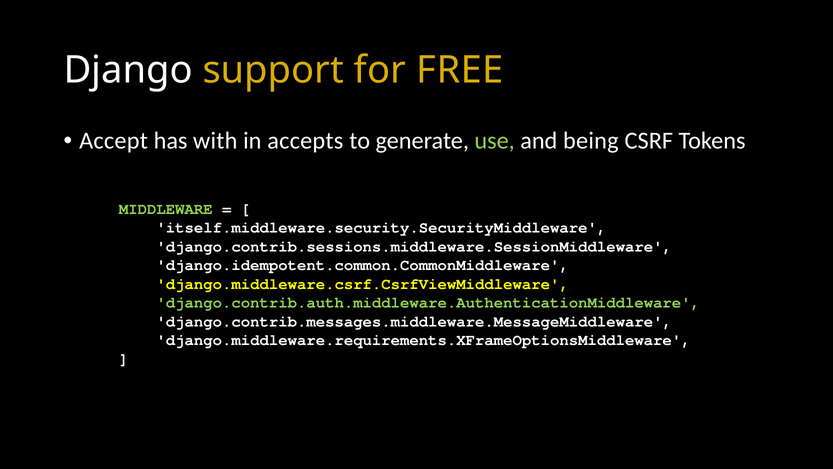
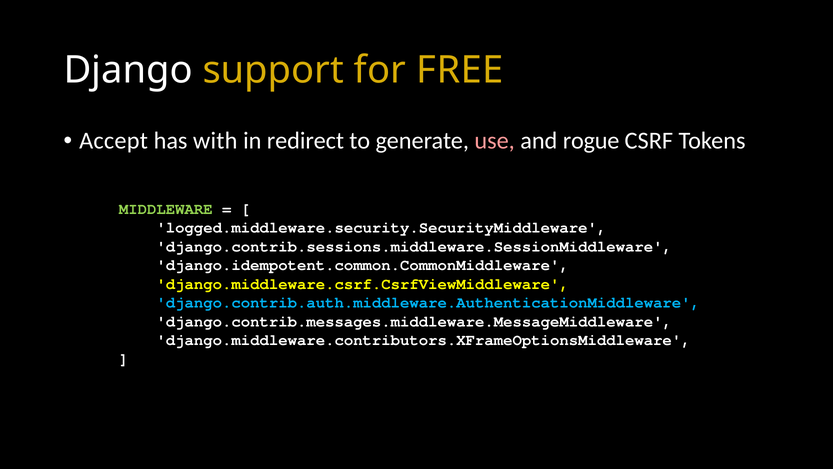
accepts: accepts -> redirect
use colour: light green -> pink
being: being -> rogue
itself.middleware.security.SecurityMiddleware: itself.middleware.security.SecurityMiddleware -> logged.middleware.security.SecurityMiddleware
django.contrib.auth.middleware.AuthenticationMiddleware colour: light green -> light blue
django.middleware.requirements.XFrameOptionsMiddleware: django.middleware.requirements.XFrameOptionsMiddleware -> django.middleware.contributors.XFrameOptionsMiddleware
